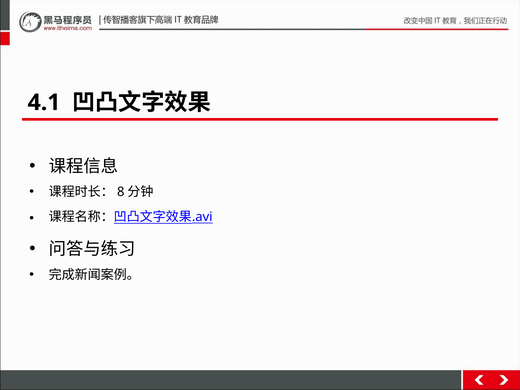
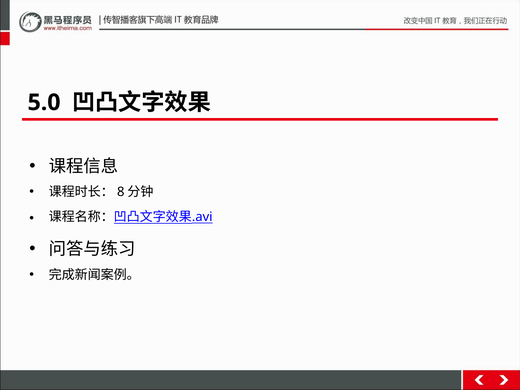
4.1: 4.1 -> 5.0
